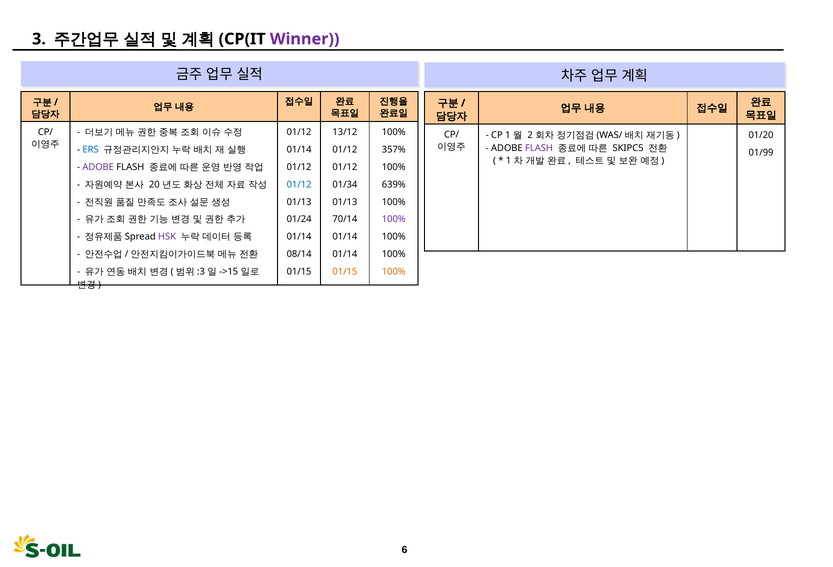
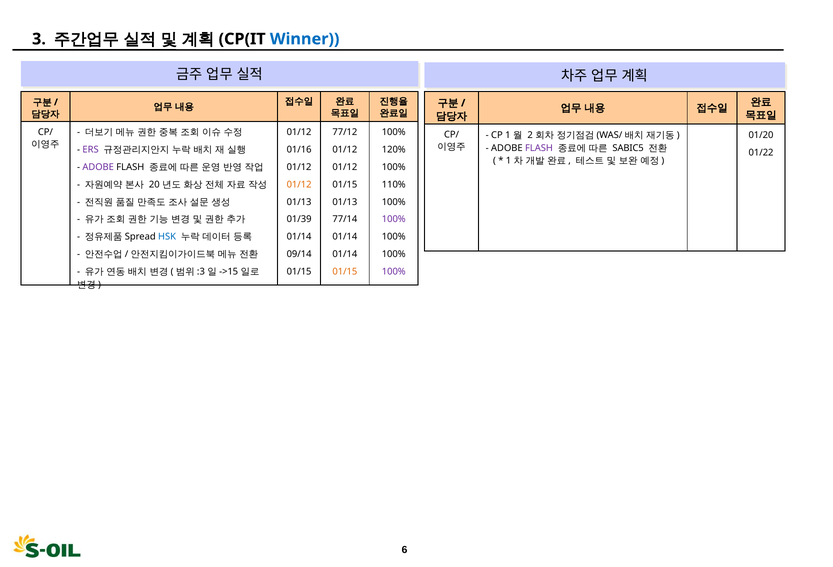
Winner colour: purple -> blue
13/12: 13/12 -> 77/12
SKIPC5: SKIPC5 -> SABIC5
ERS colour: blue -> purple
01/14 at (299, 150): 01/14 -> 01/16
357%: 357% -> 120%
01/99: 01/99 -> 01/22
01/12 at (299, 185) colour: blue -> orange
01/34 at (345, 185): 01/34 -> 01/15
639%: 639% -> 110%
01/24: 01/24 -> 01/39
70/14: 70/14 -> 77/14
HSK colour: purple -> blue
08/14: 08/14 -> 09/14
100% at (394, 272) colour: orange -> purple
